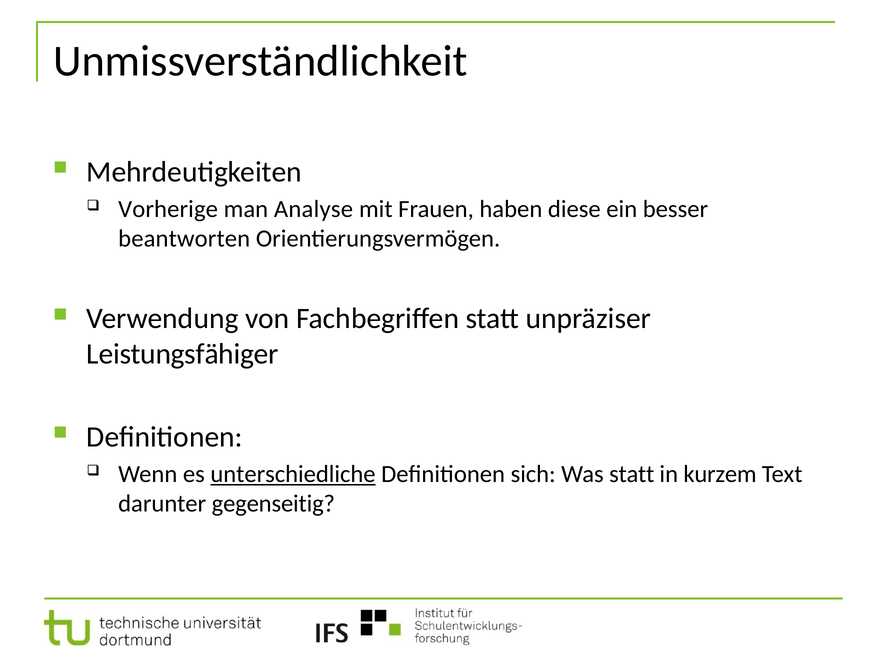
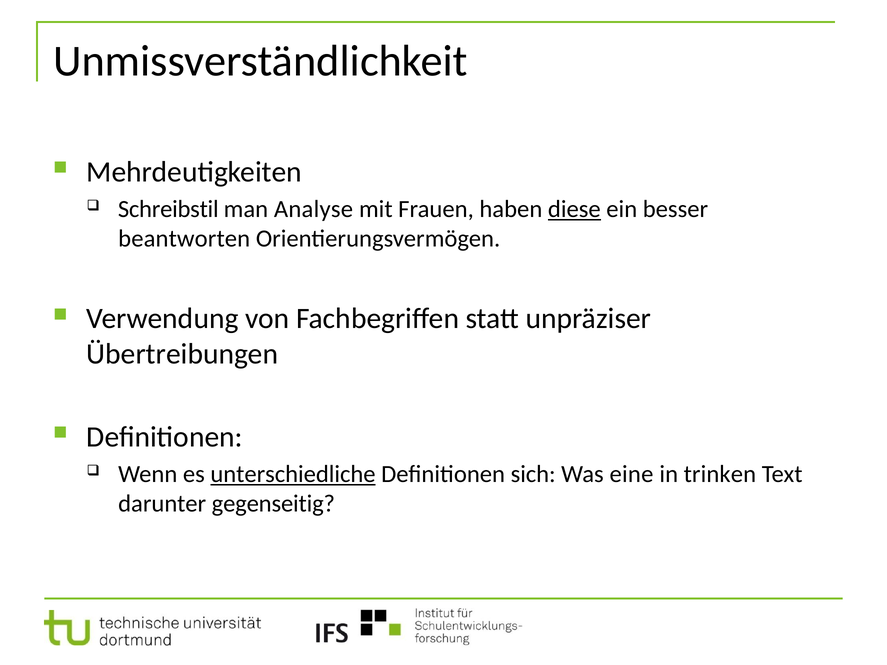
Vorherige: Vorherige -> Schreibstil
diese underline: none -> present
Leistungsfähiger: Leistungsfähiger -> Übertreibungen
Was statt: statt -> eine
kurzem: kurzem -> trinken
